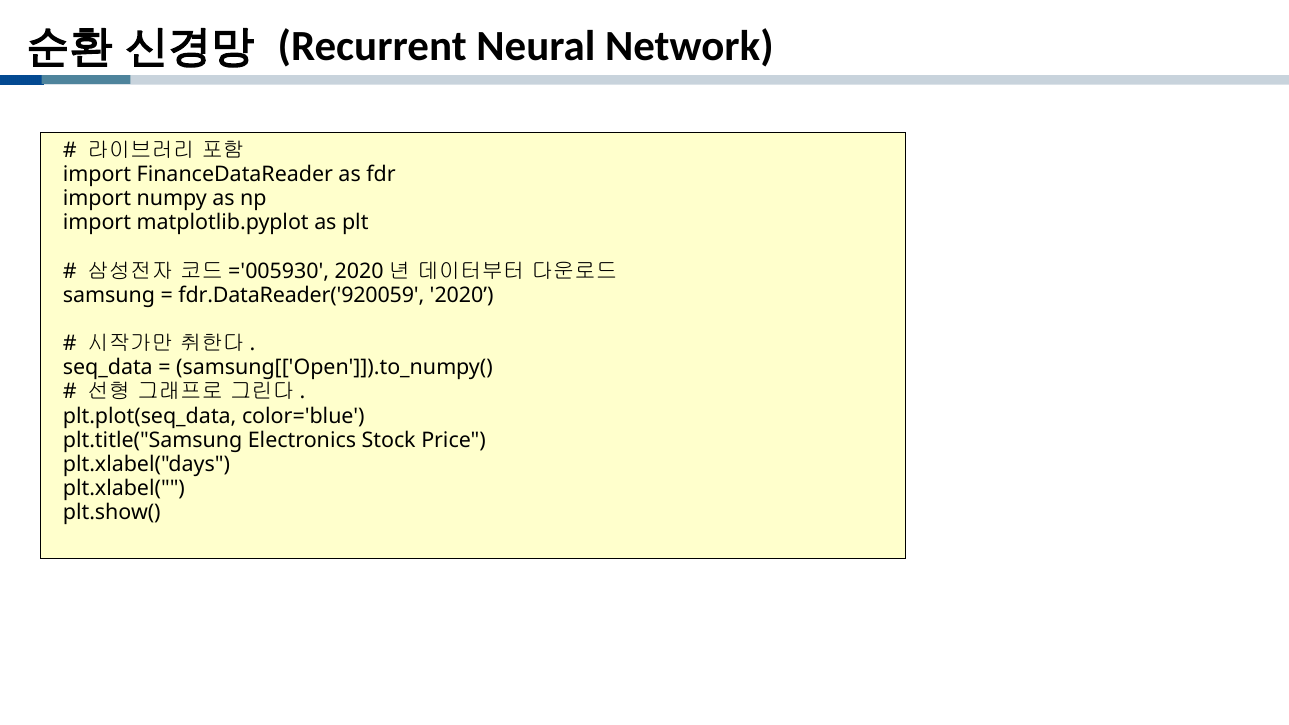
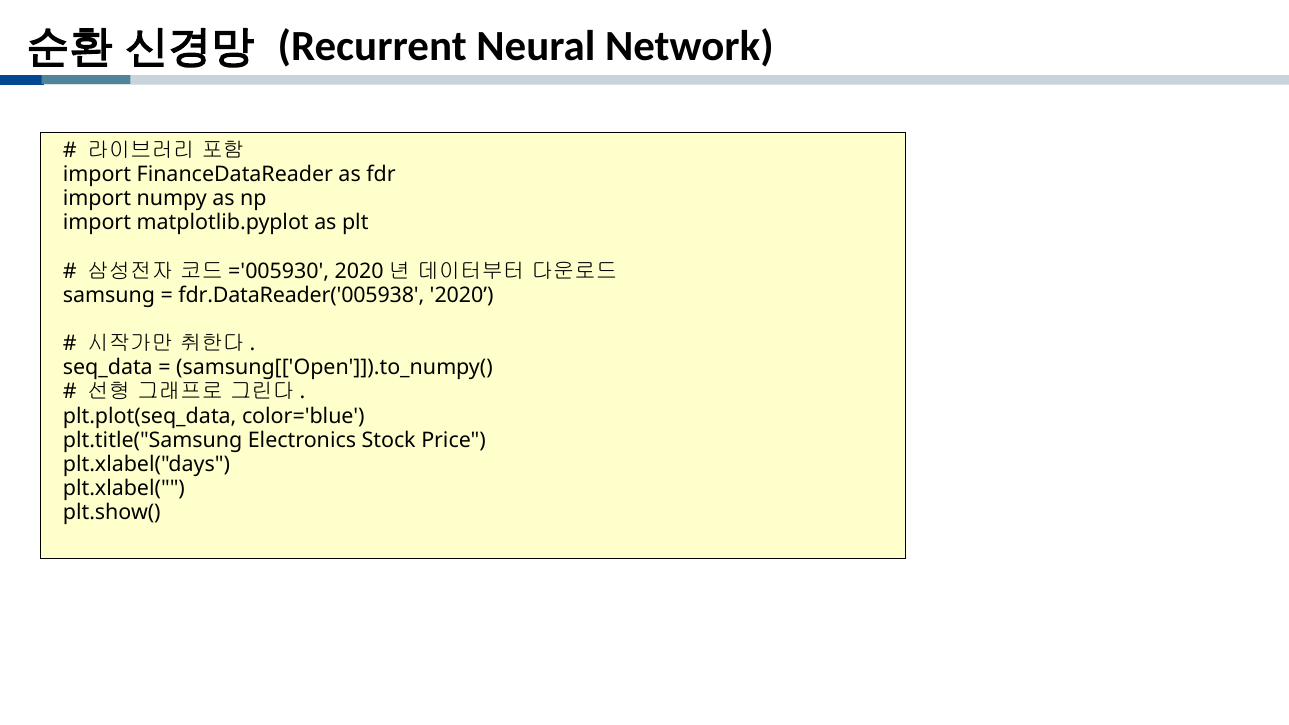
fdr.DataReader('920059: fdr.DataReader('920059 -> fdr.DataReader('005938
